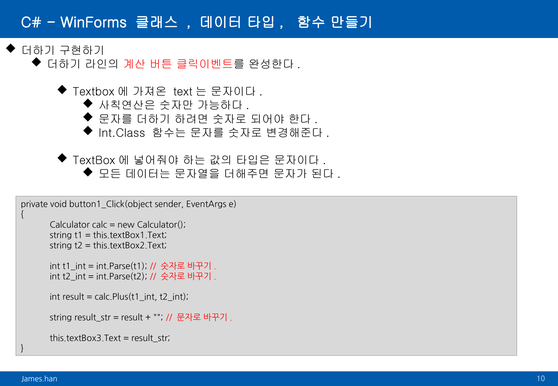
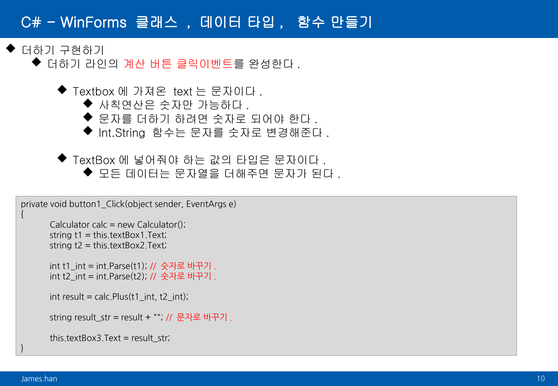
Int.Class: Int.Class -> Int.String
